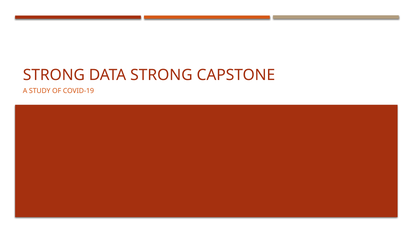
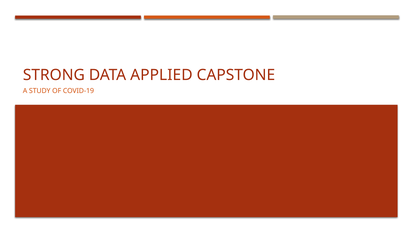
DATA STRONG: STRONG -> APPLIED
